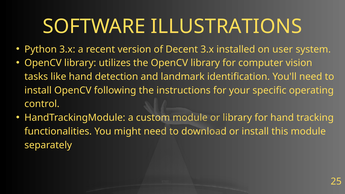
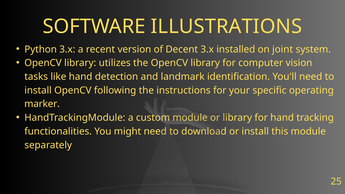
user: user -> joint
control: control -> marker
